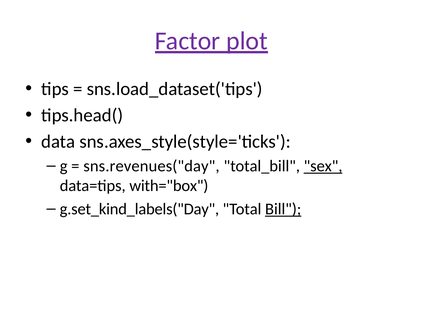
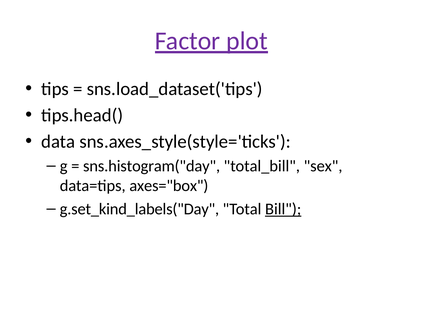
sns.revenues("day: sns.revenues("day -> sns.histogram("day
sex underline: present -> none
with="box: with="box -> axes="box
